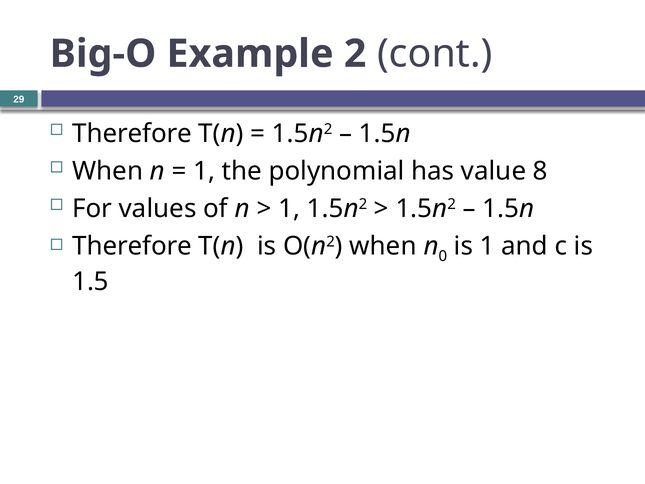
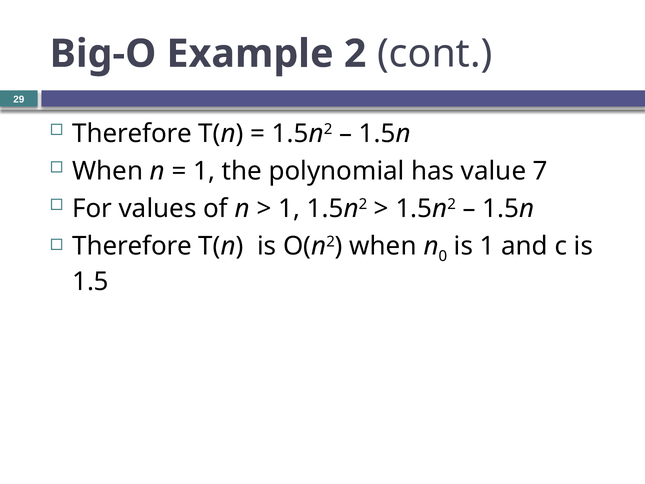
8: 8 -> 7
